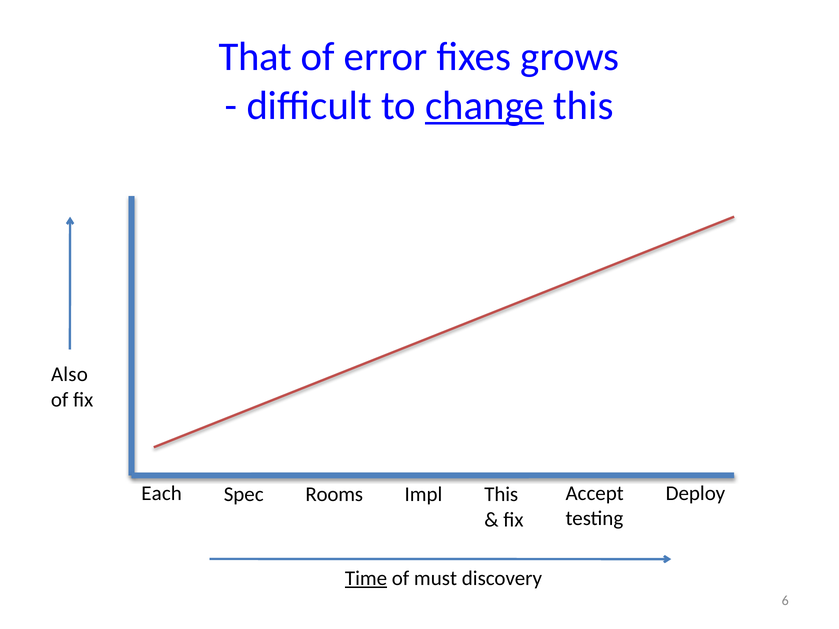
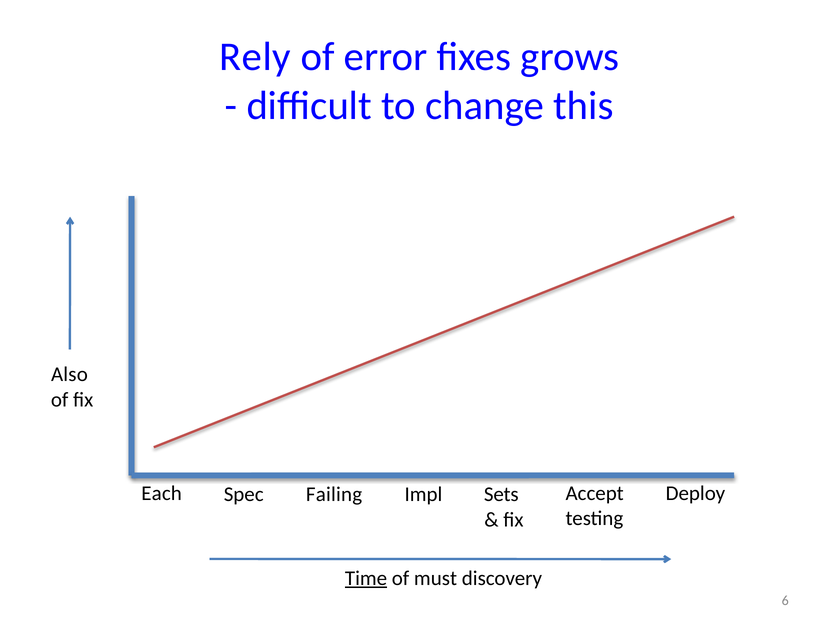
That: That -> Rely
change underline: present -> none
Rooms: Rooms -> Failing
Impl This: This -> Sets
